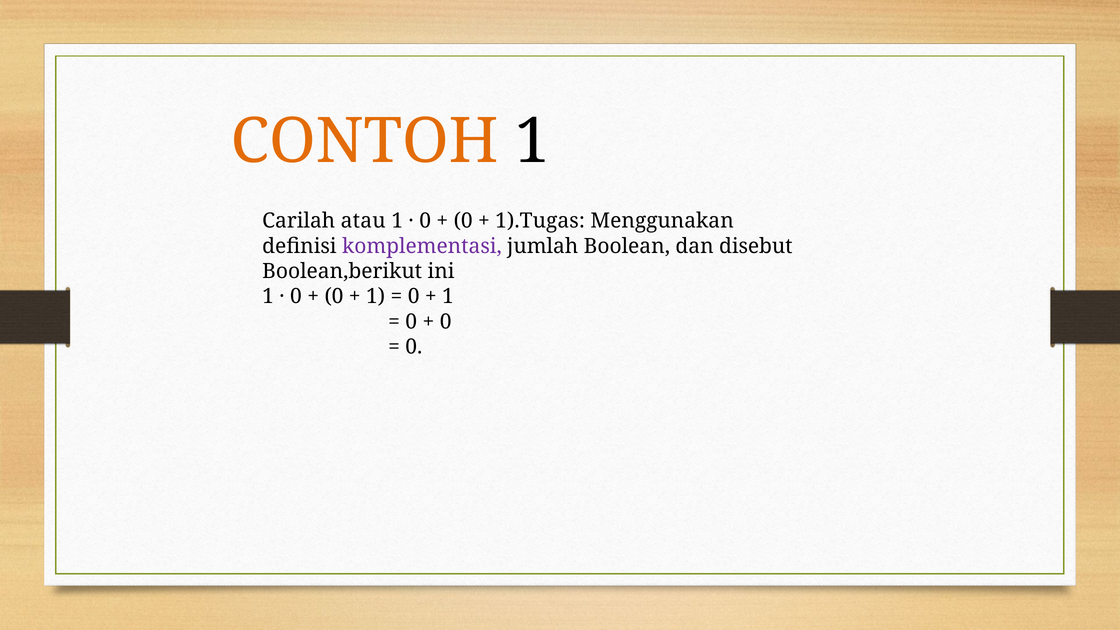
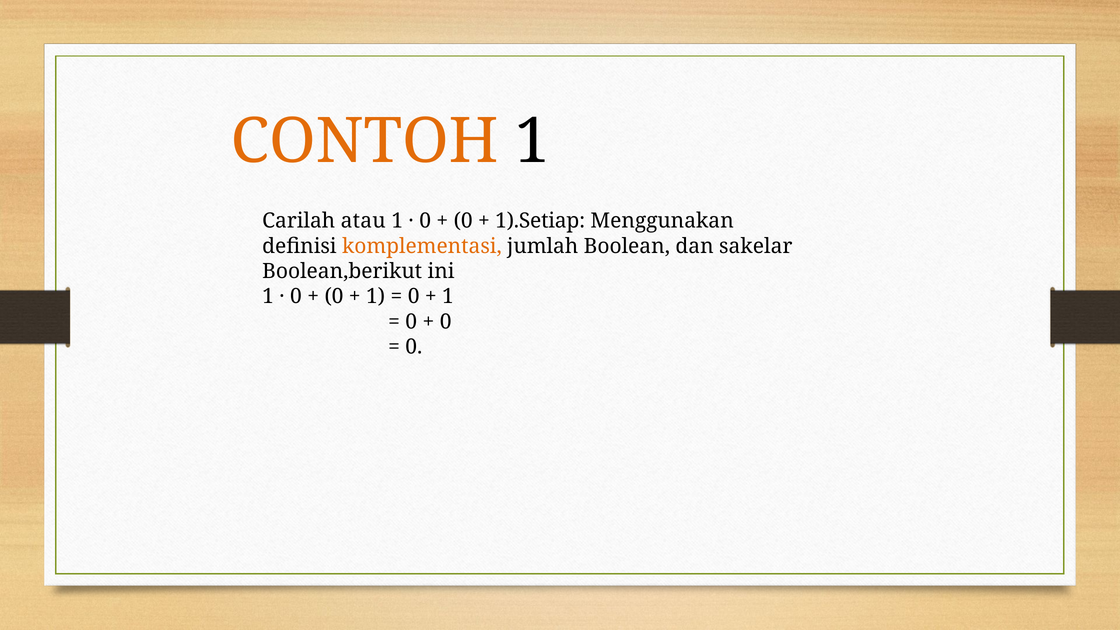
1).Tugas: 1).Tugas -> 1).Setiap
komplementasi colour: purple -> orange
disebut: disebut -> sakelar
